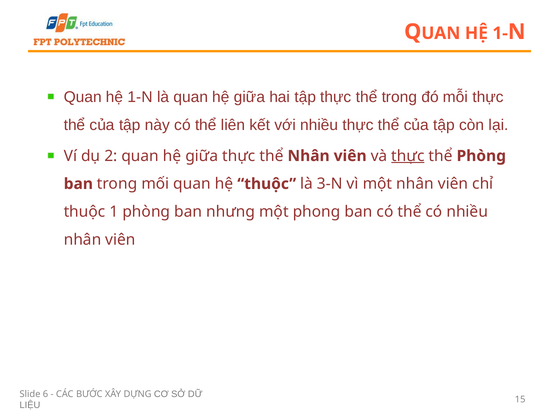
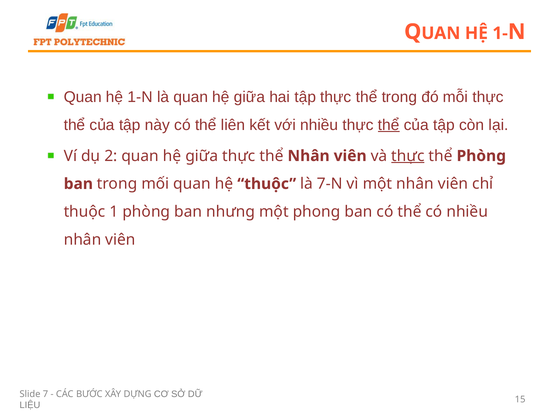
thể at (389, 125) underline: none -> present
3-N: 3-N -> 7-N
6: 6 -> 7
